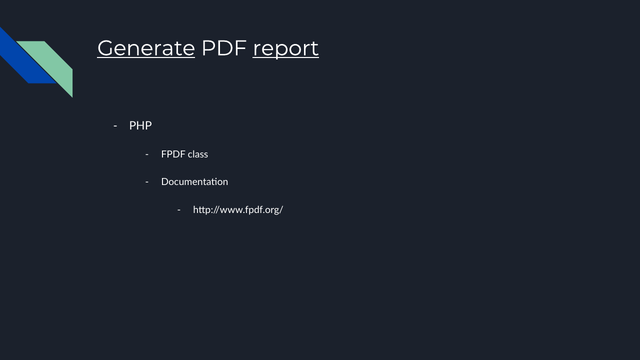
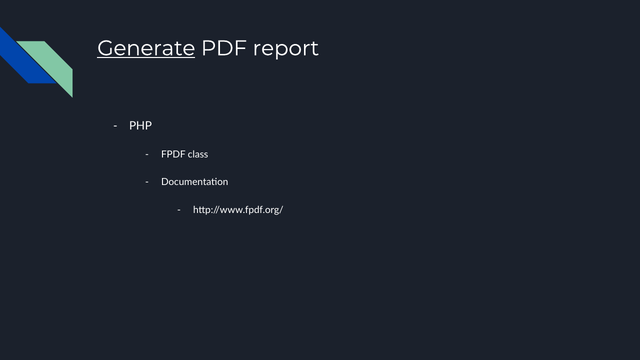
report underline: present -> none
